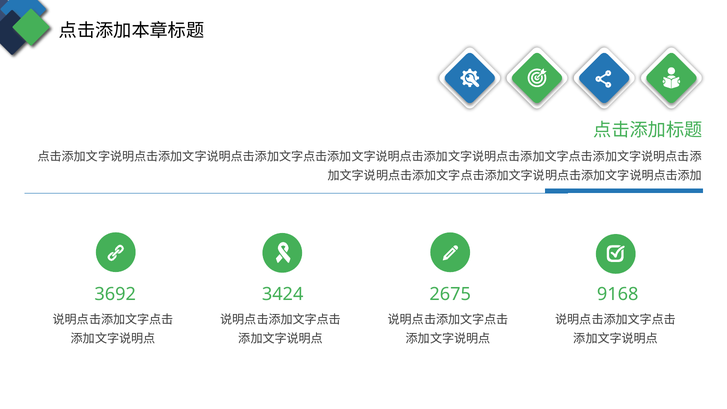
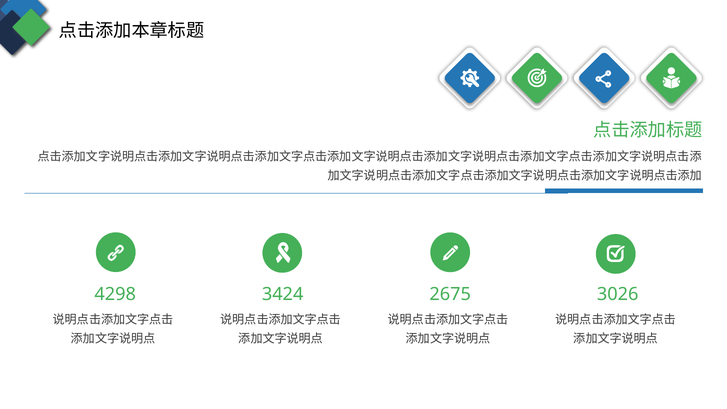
3692: 3692 -> 4298
9168: 9168 -> 3026
